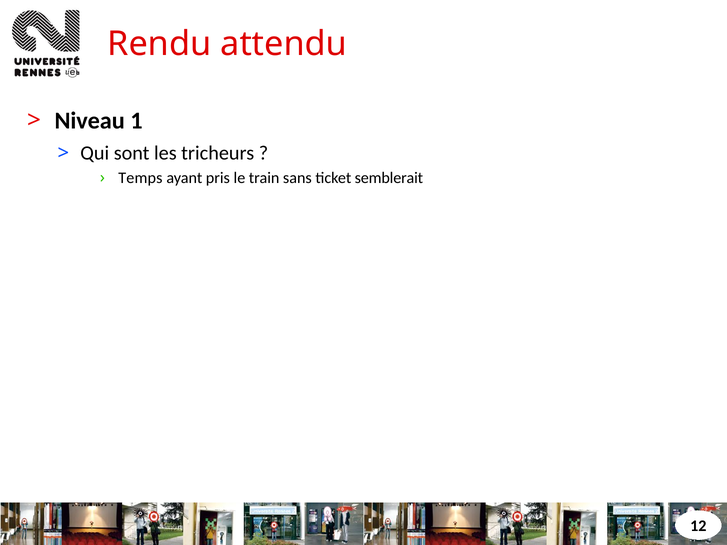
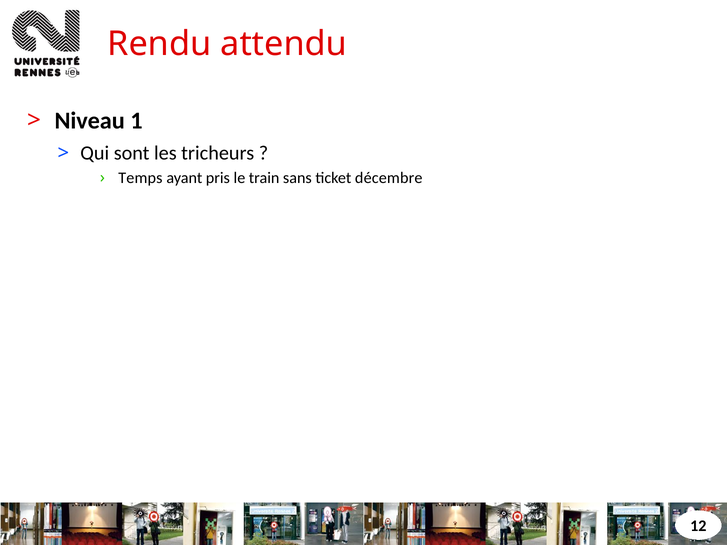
semblerait: semblerait -> décembre
